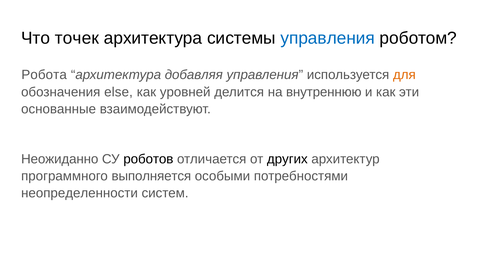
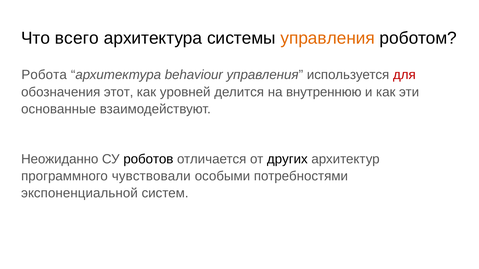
точек: точек -> всего
управления at (328, 38) colour: blue -> orange
добавляя: добавляя -> behaviour
для colour: orange -> red
else: else -> этот
выполняется: выполняется -> чувствовали
неопределенности: неопределенности -> экспоненциальной
